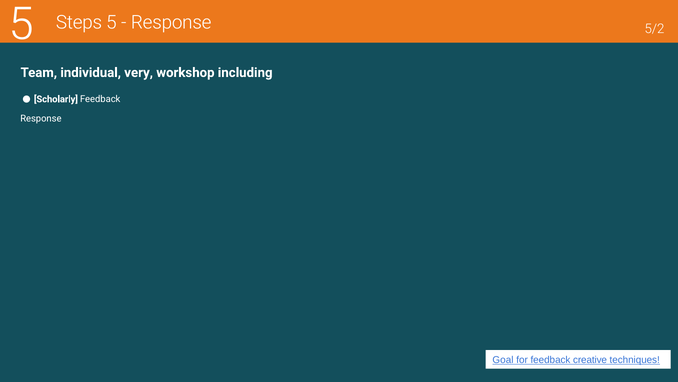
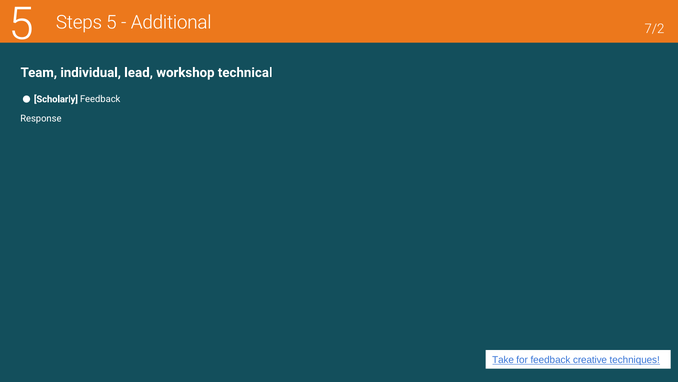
Response at (171, 23): Response -> Additional
5/2: 5/2 -> 7/2
very: very -> lead
including: including -> technical
Goal: Goal -> Take
